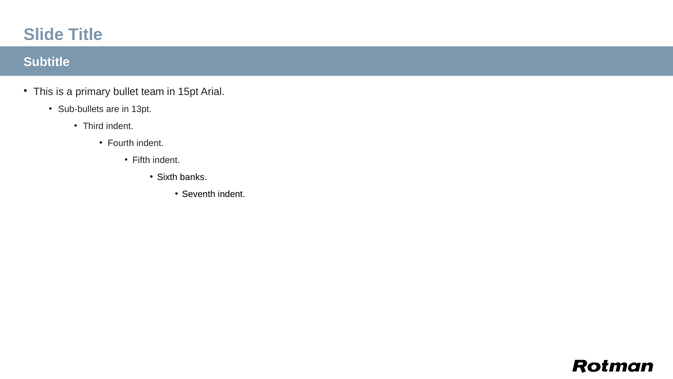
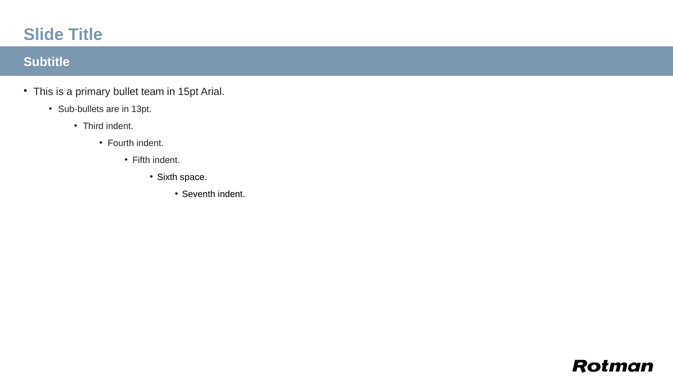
banks: banks -> space
